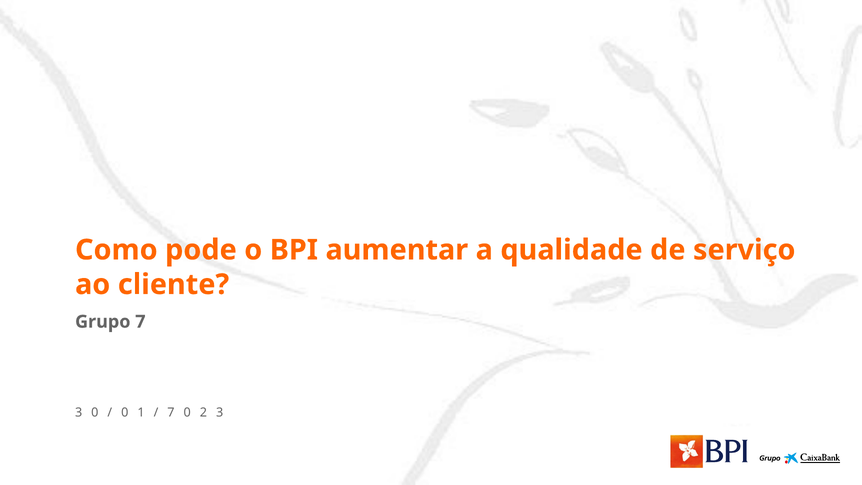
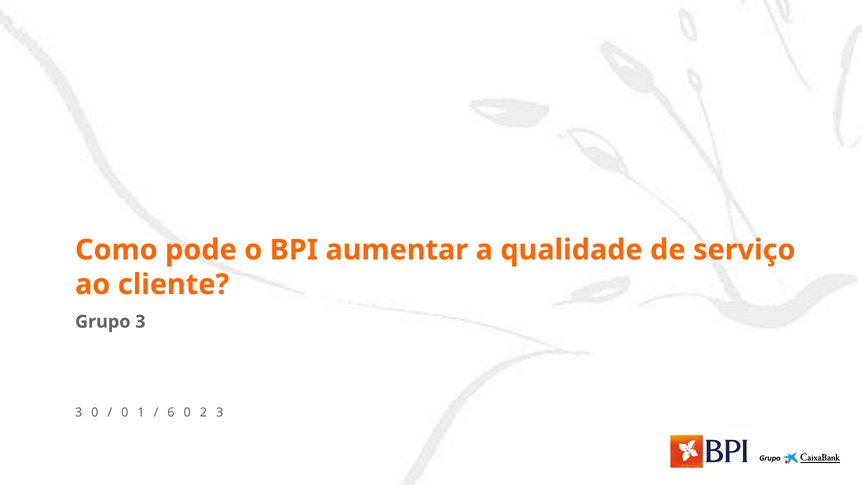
Grupo 7: 7 -> 3
7 at (171, 412): 7 -> 6
